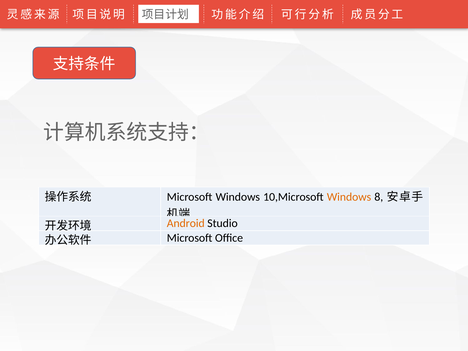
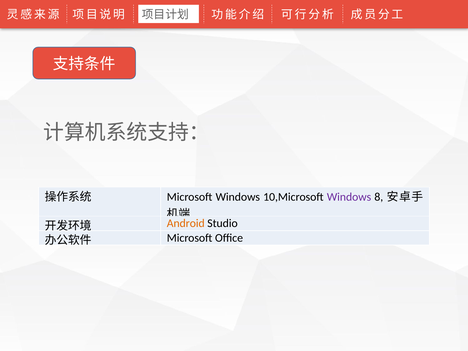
Windows at (349, 197) colour: orange -> purple
